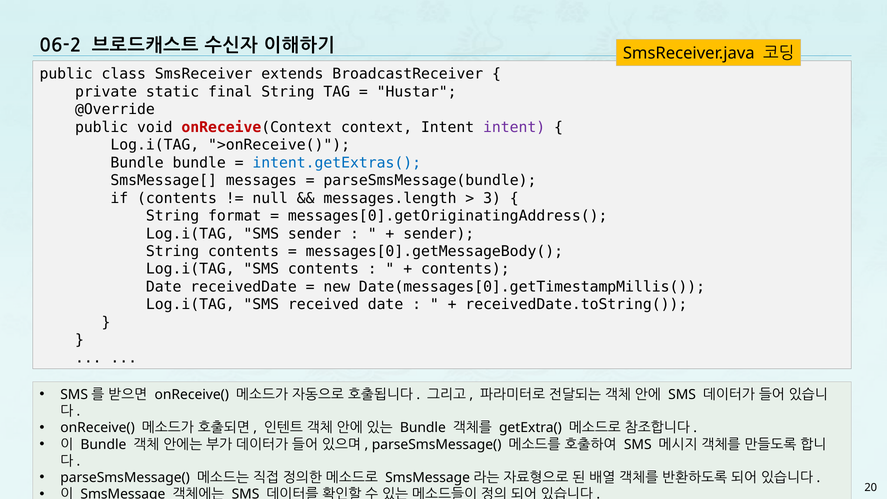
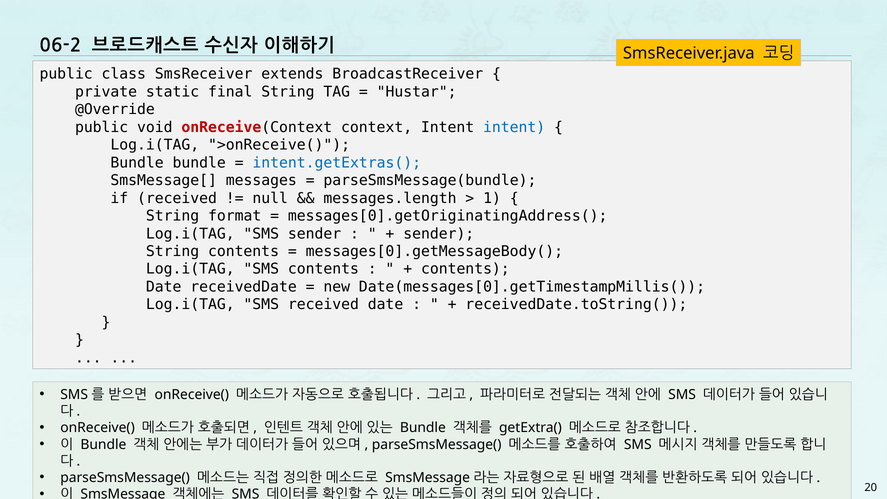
intent at (514, 127) colour: purple -> blue
if contents: contents -> received
3: 3 -> 1
